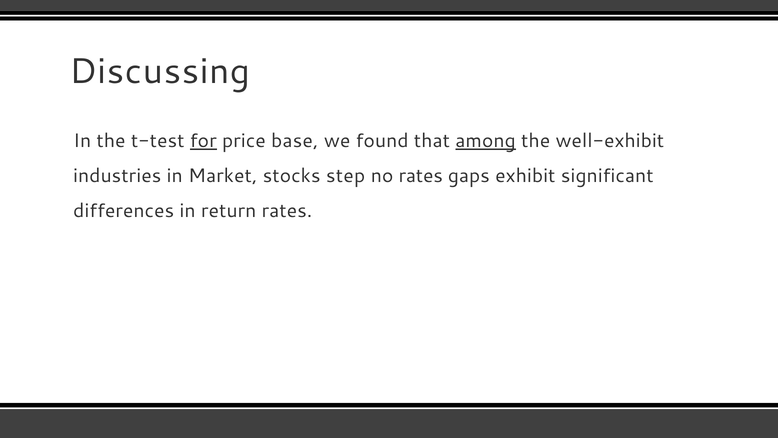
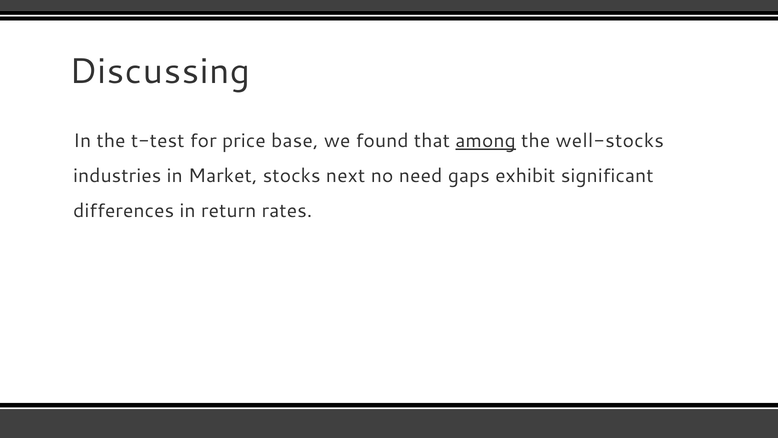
for underline: present -> none
well-exhibit: well-exhibit -> well-stocks
step: step -> next
no rates: rates -> need
